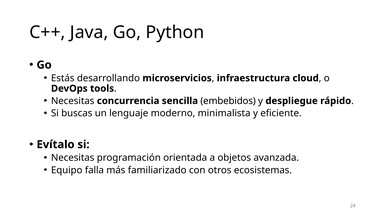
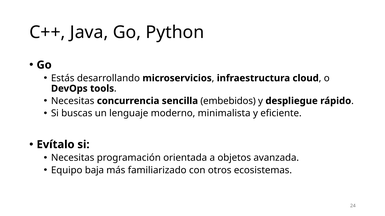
falla: falla -> baja
